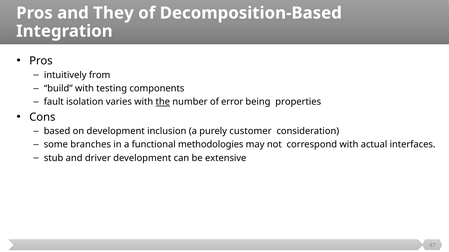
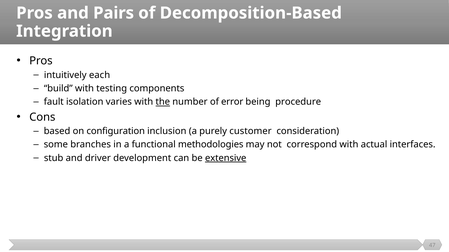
They: They -> Pairs
from: from -> each
properties: properties -> procedure
on development: development -> configuration
extensive underline: none -> present
